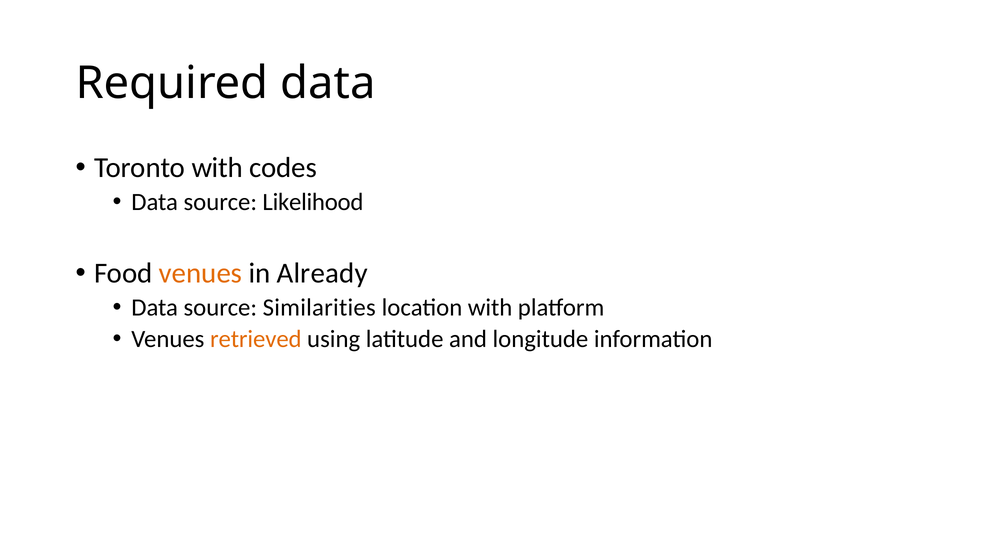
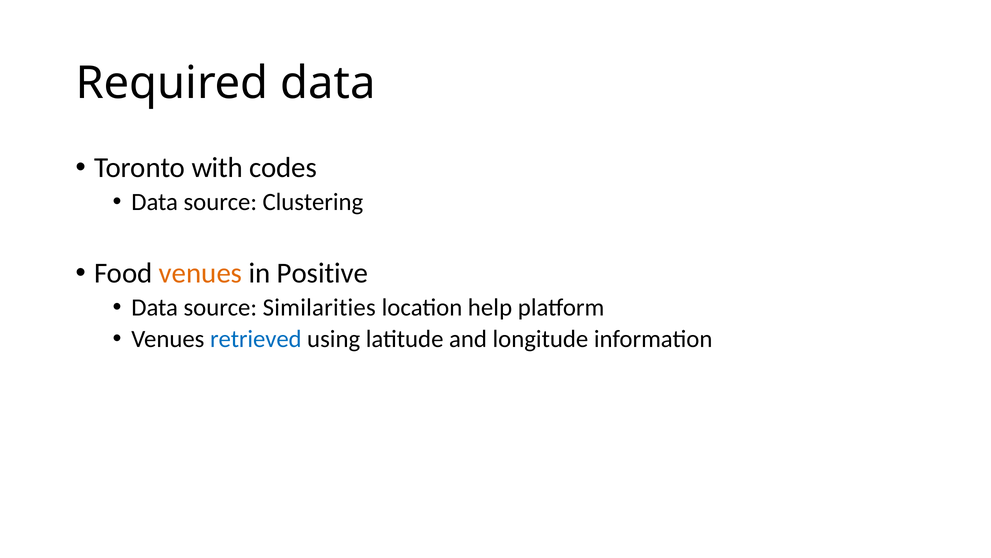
Likelihood: Likelihood -> Clustering
Already: Already -> Positive
location with: with -> help
retrieved colour: orange -> blue
